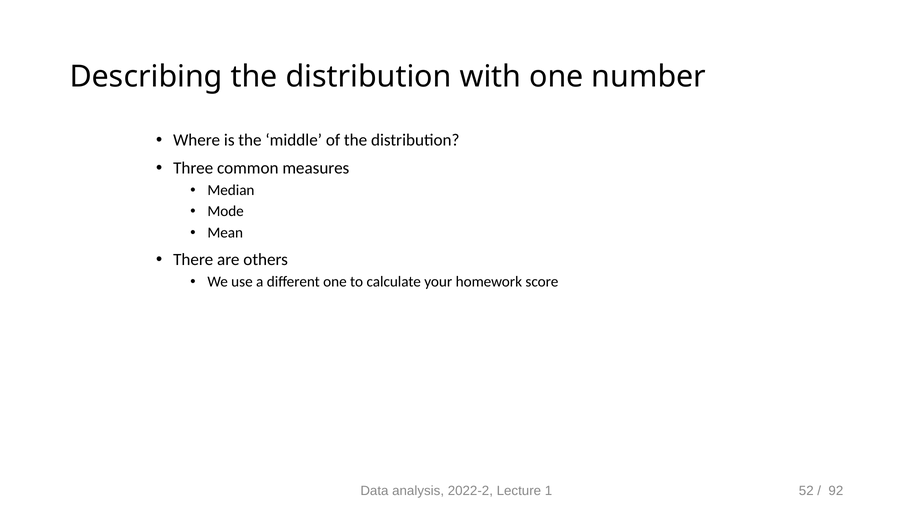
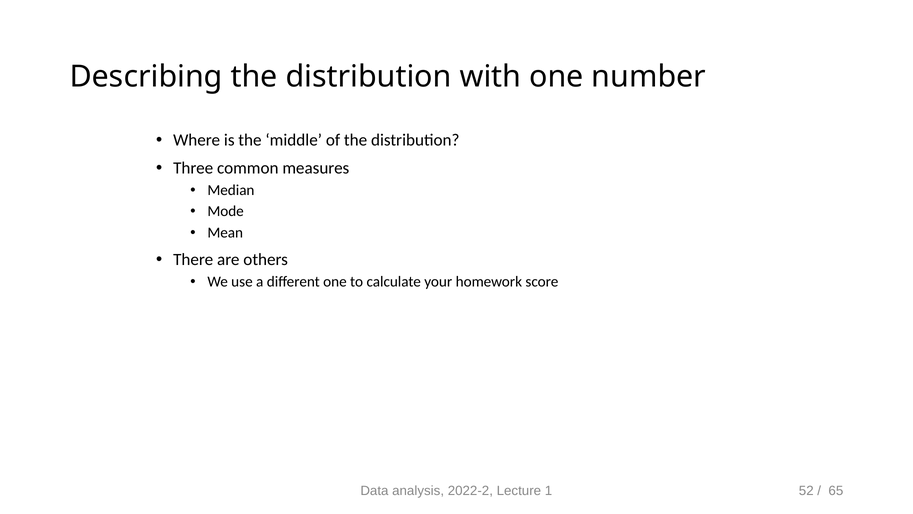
92: 92 -> 65
